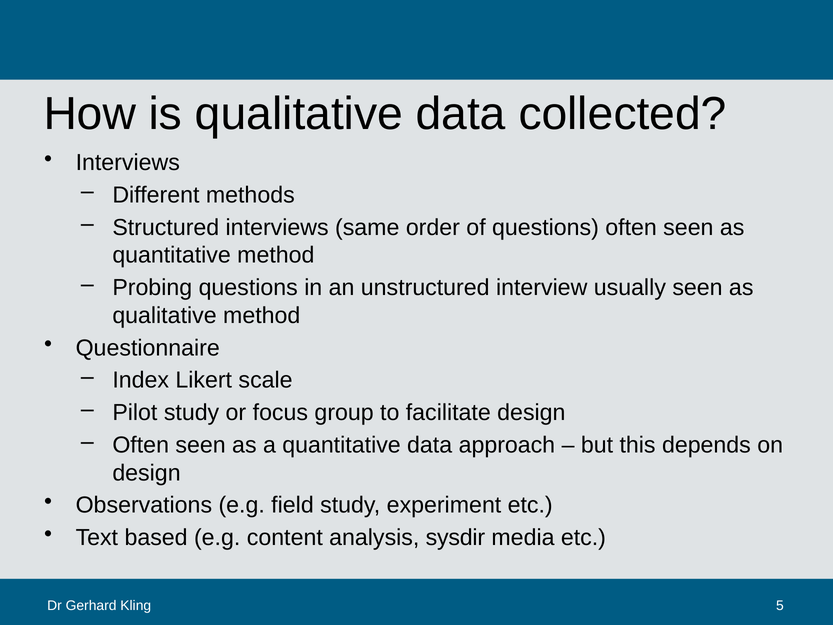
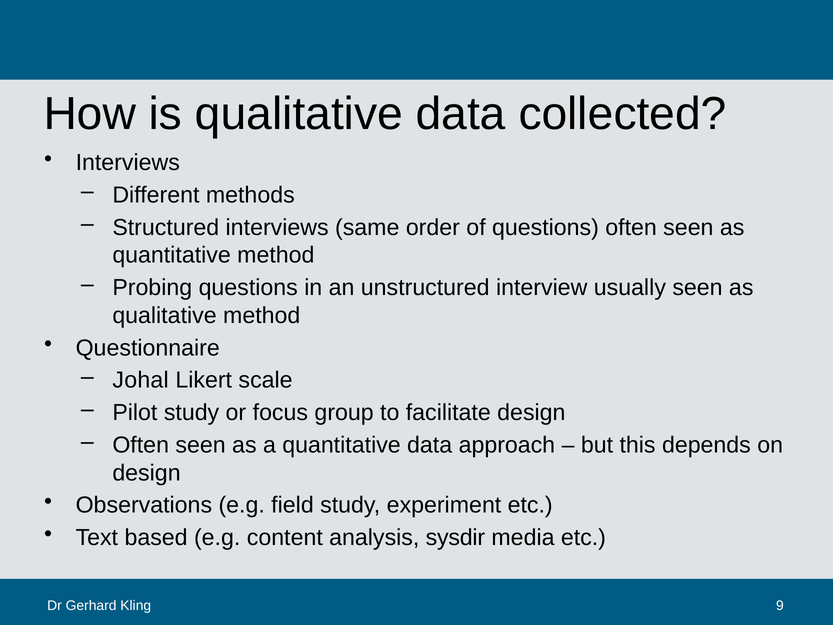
Index: Index -> Johal
5: 5 -> 9
